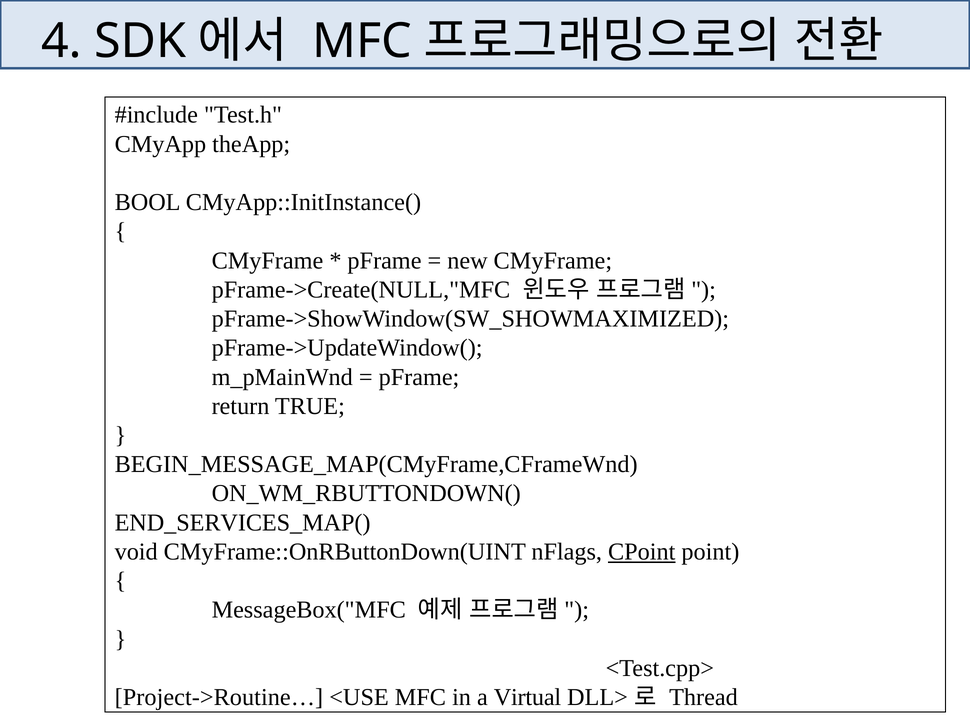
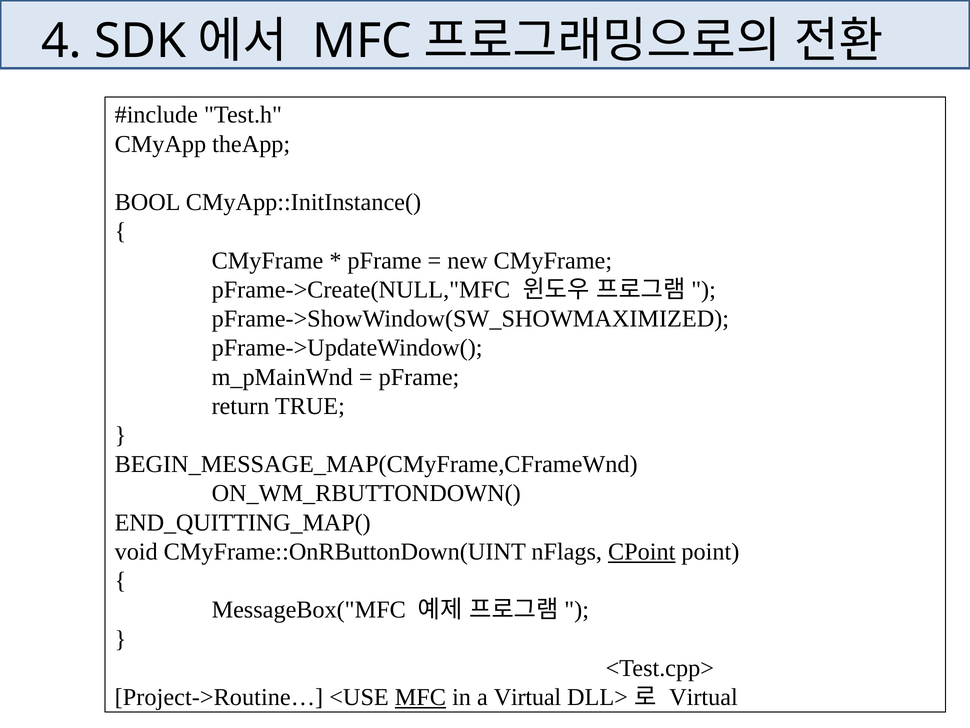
END_SERVICES_MAP(: END_SERVICES_MAP( -> END_QUITTING_MAP(
MFC at (420, 697) underline: none -> present
Thread at (703, 697): Thread -> Virtual
